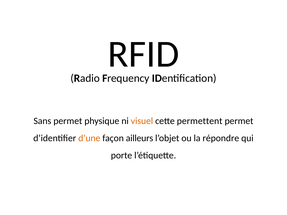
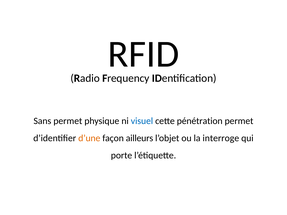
visuel colour: orange -> blue
permettent: permettent -> pénétration
répondre: répondre -> interroge
